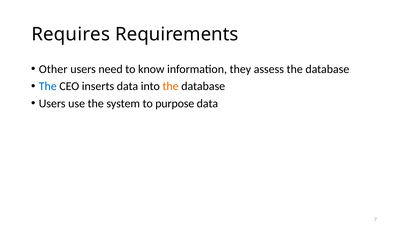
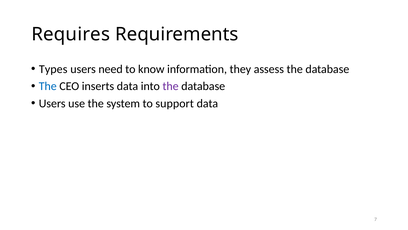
Other: Other -> Types
the at (171, 86) colour: orange -> purple
purpose: purpose -> support
